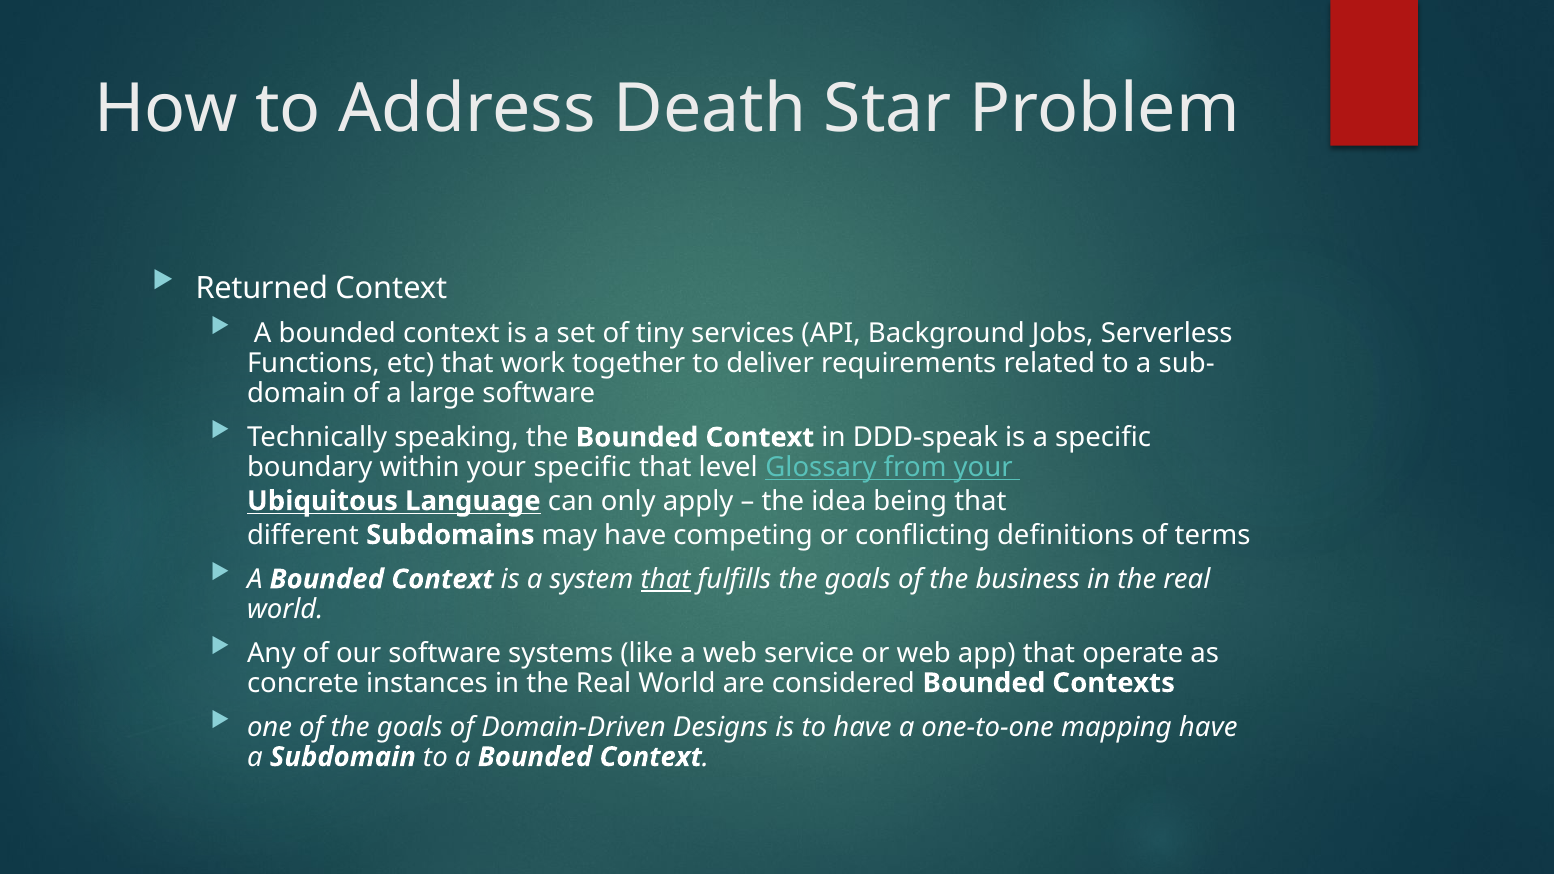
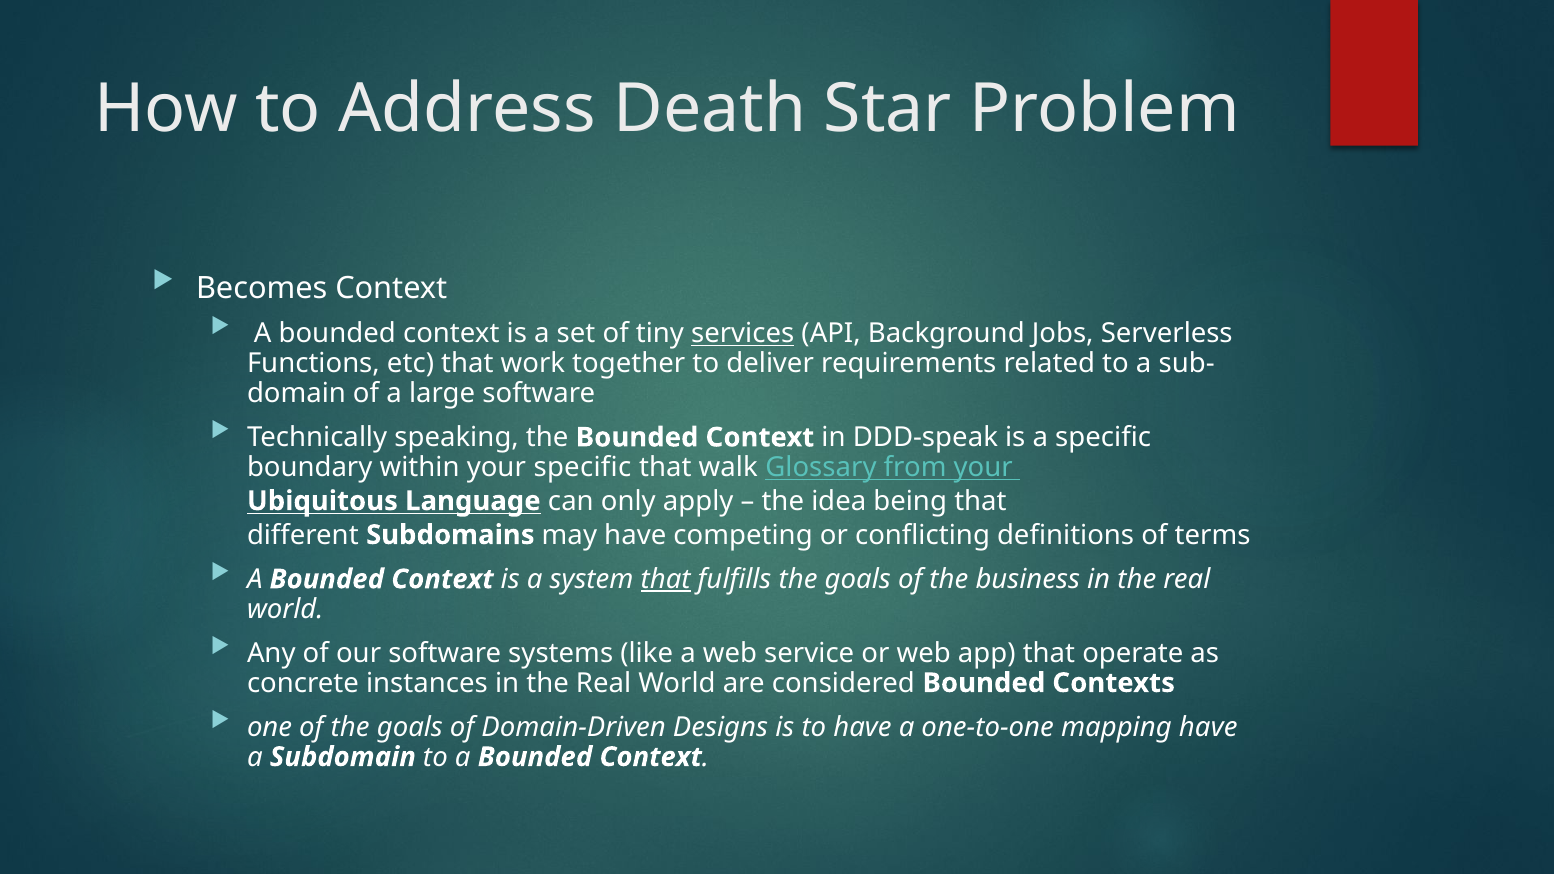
Returned: Returned -> Becomes
services underline: none -> present
level: level -> walk
